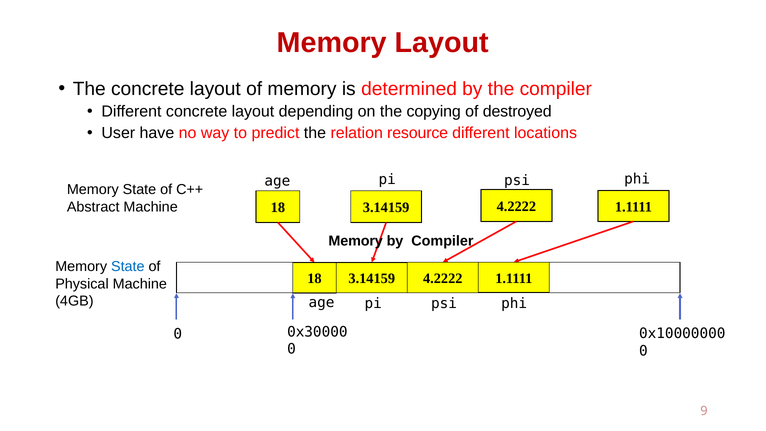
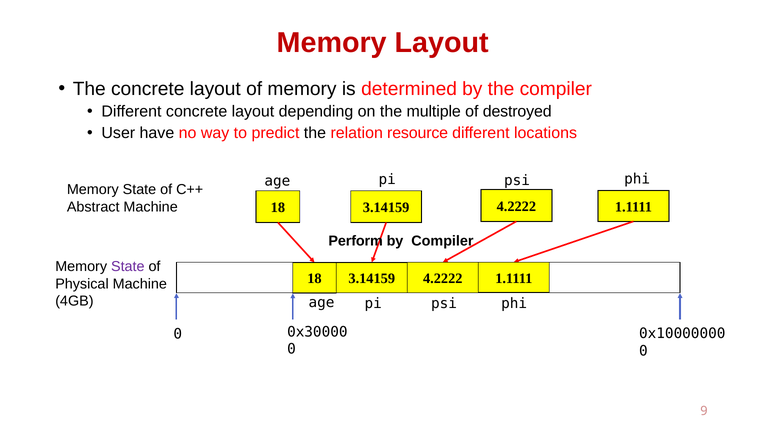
copying: copying -> multiple
Memory at (356, 241): Memory -> Perform
State at (128, 267) colour: blue -> purple
